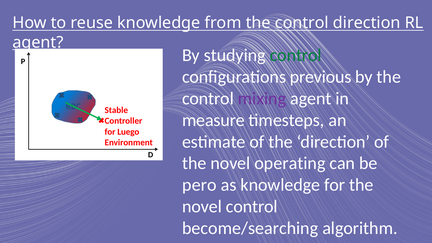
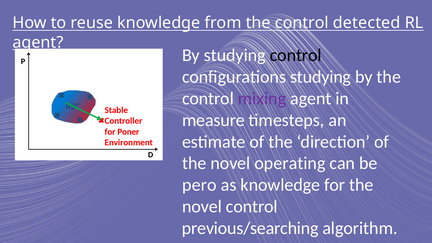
control direction: direction -> detected
control at (296, 55) colour: green -> black
configurations previous: previous -> studying
Luego: Luego -> Poner
become/searching: become/searching -> previous/searching
